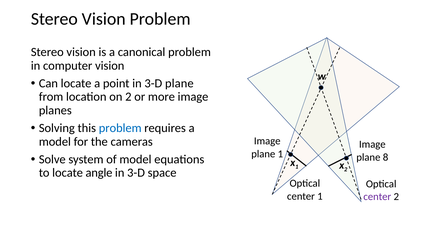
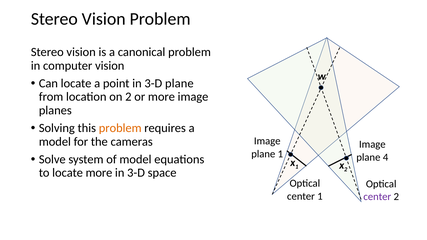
problem at (120, 128) colour: blue -> orange
8: 8 -> 4
locate angle: angle -> more
